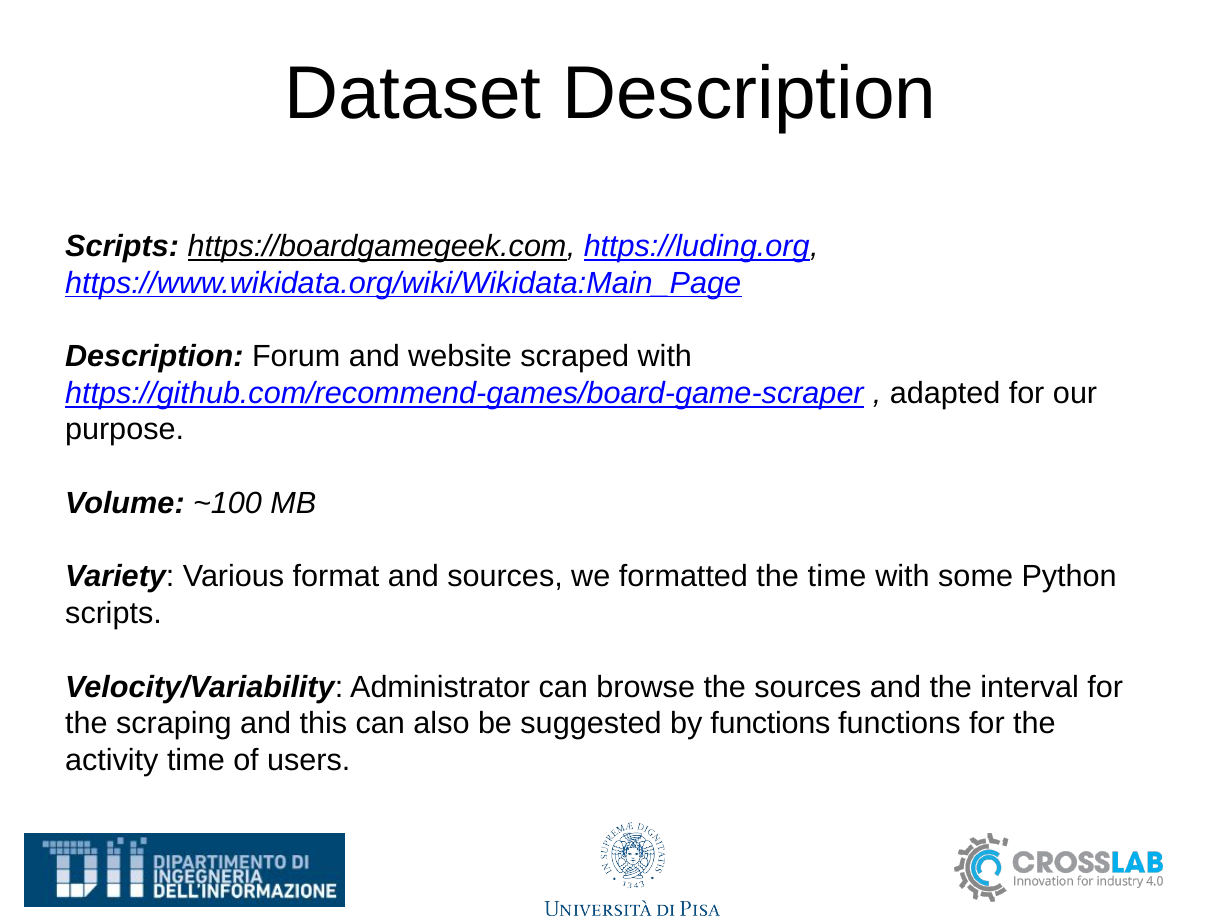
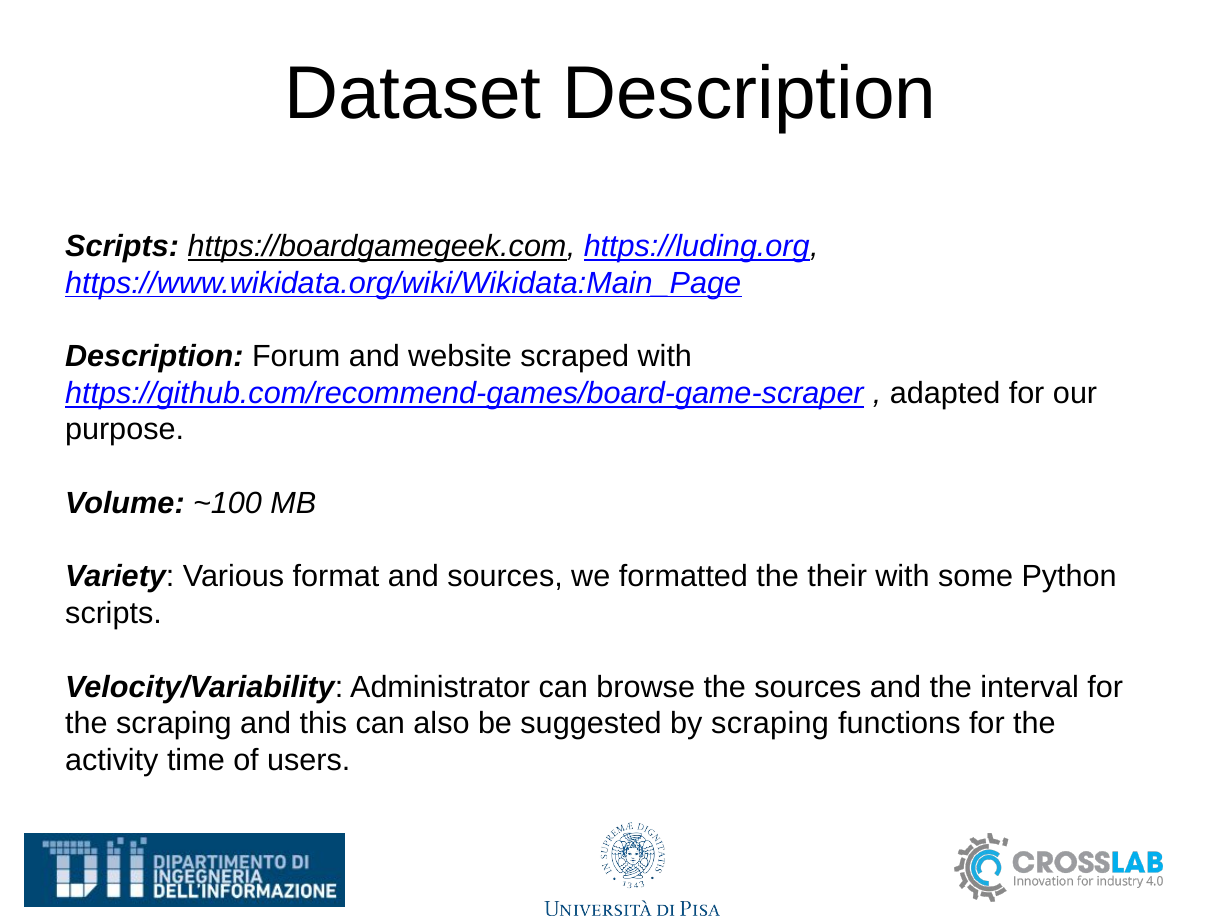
the time: time -> their
by functions: functions -> scraping
